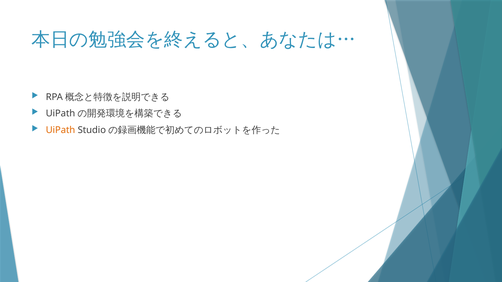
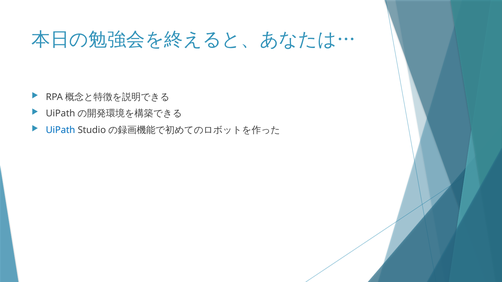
UiPath colour: orange -> blue
